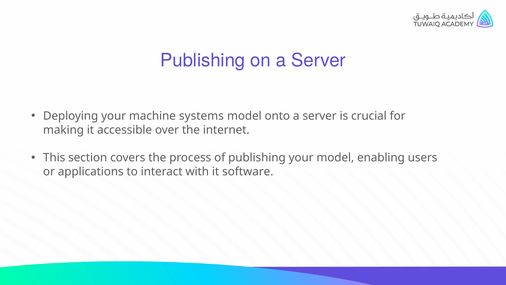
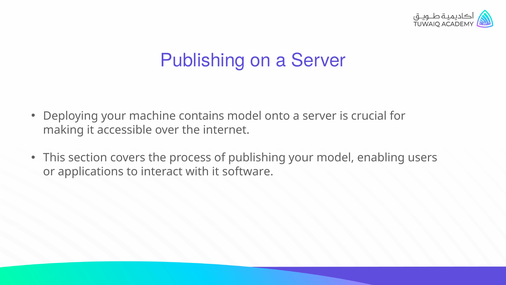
systems: systems -> contains
